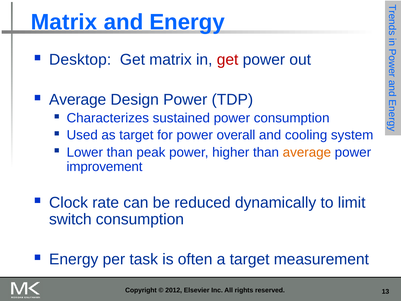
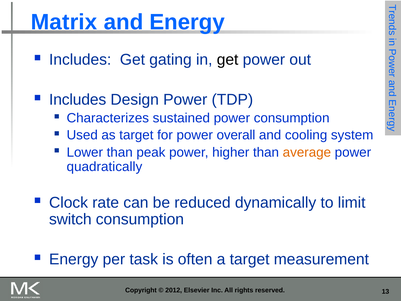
Desktop at (80, 60): Desktop -> Includes
Get matrix: matrix -> gating
get at (228, 60) colour: red -> black
Average at (78, 100): Average -> Includes
improvement: improvement -> quadratically
